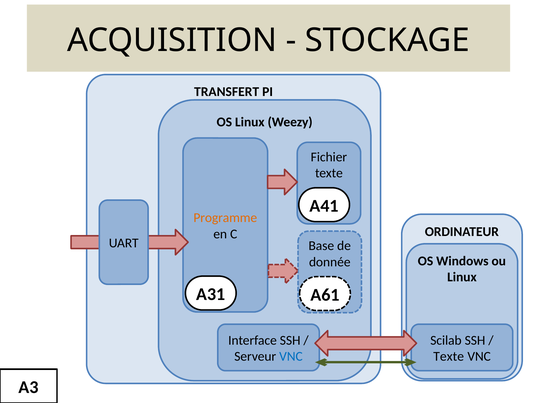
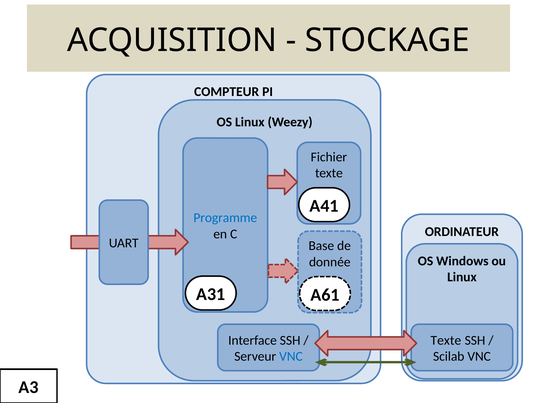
TRANSFERT: TRANSFERT -> COMPTEUR
Programme colour: orange -> blue
Scilab at (446, 340): Scilab -> Texte
Texte at (449, 356): Texte -> Scilab
